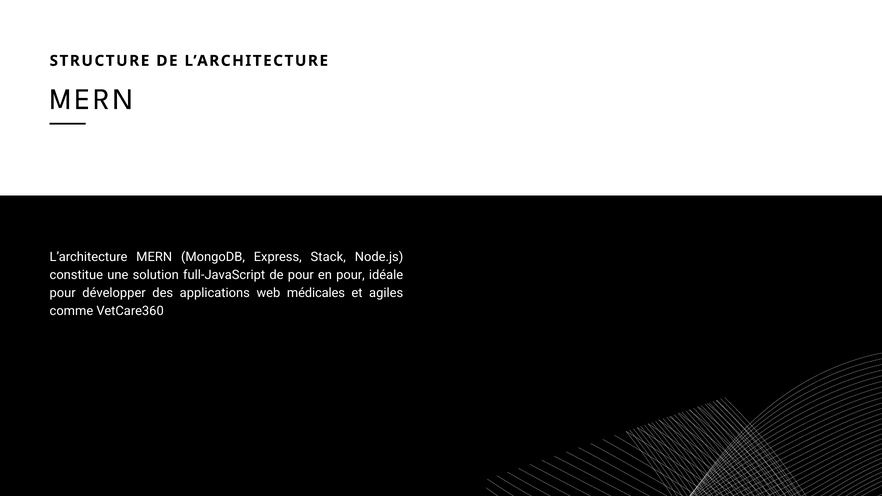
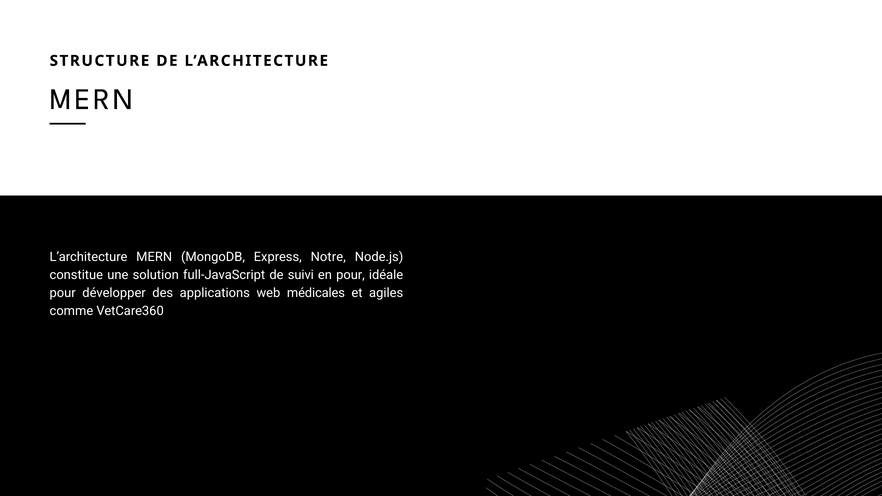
Stack: Stack -> Notre
de pour: pour -> suivi
